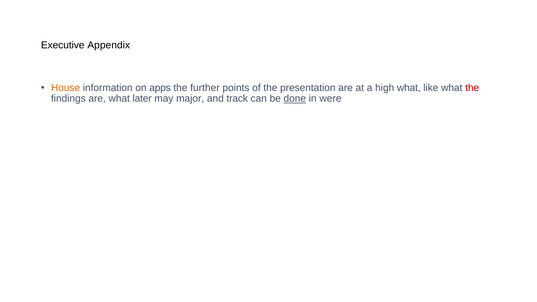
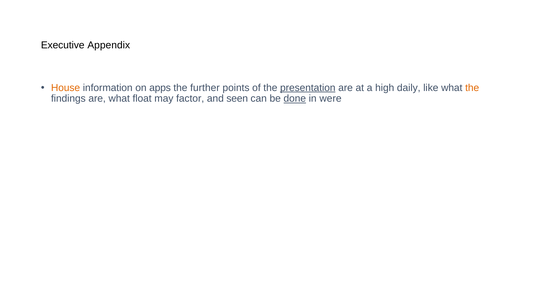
presentation underline: none -> present
high what: what -> daily
the at (472, 88) colour: red -> orange
later: later -> float
major: major -> factor
track: track -> seen
